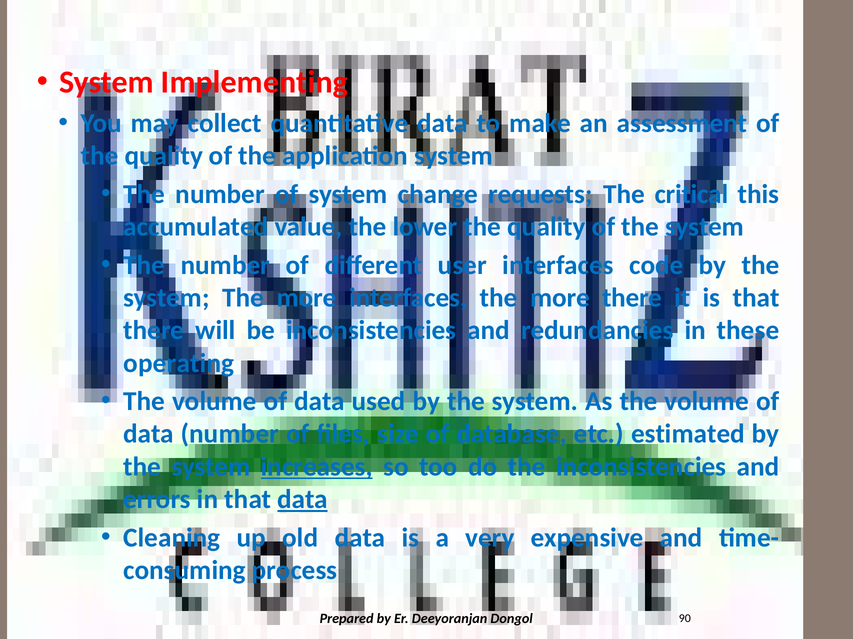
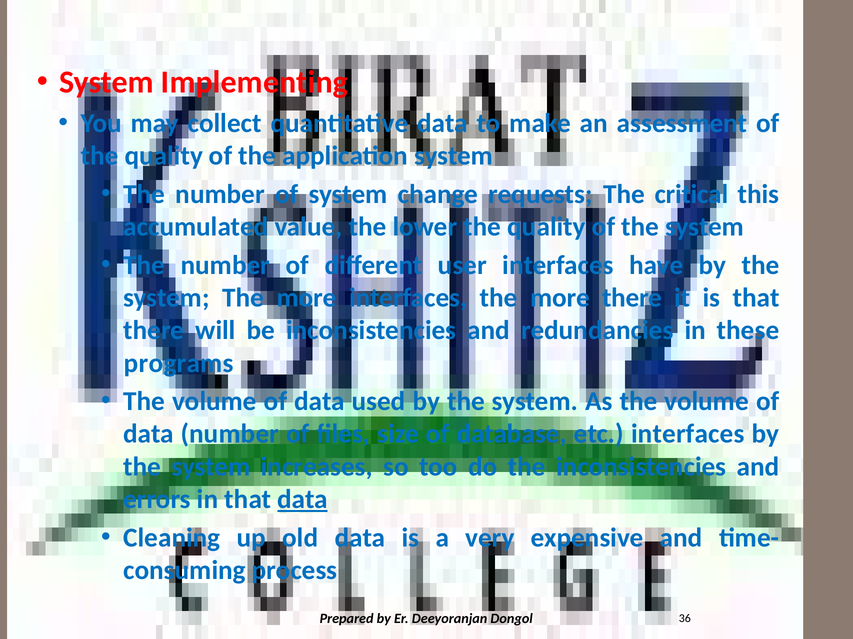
code: code -> have
operating: operating -> programs
etc estimated: estimated -> interfaces
increases underline: present -> none
90: 90 -> 36
